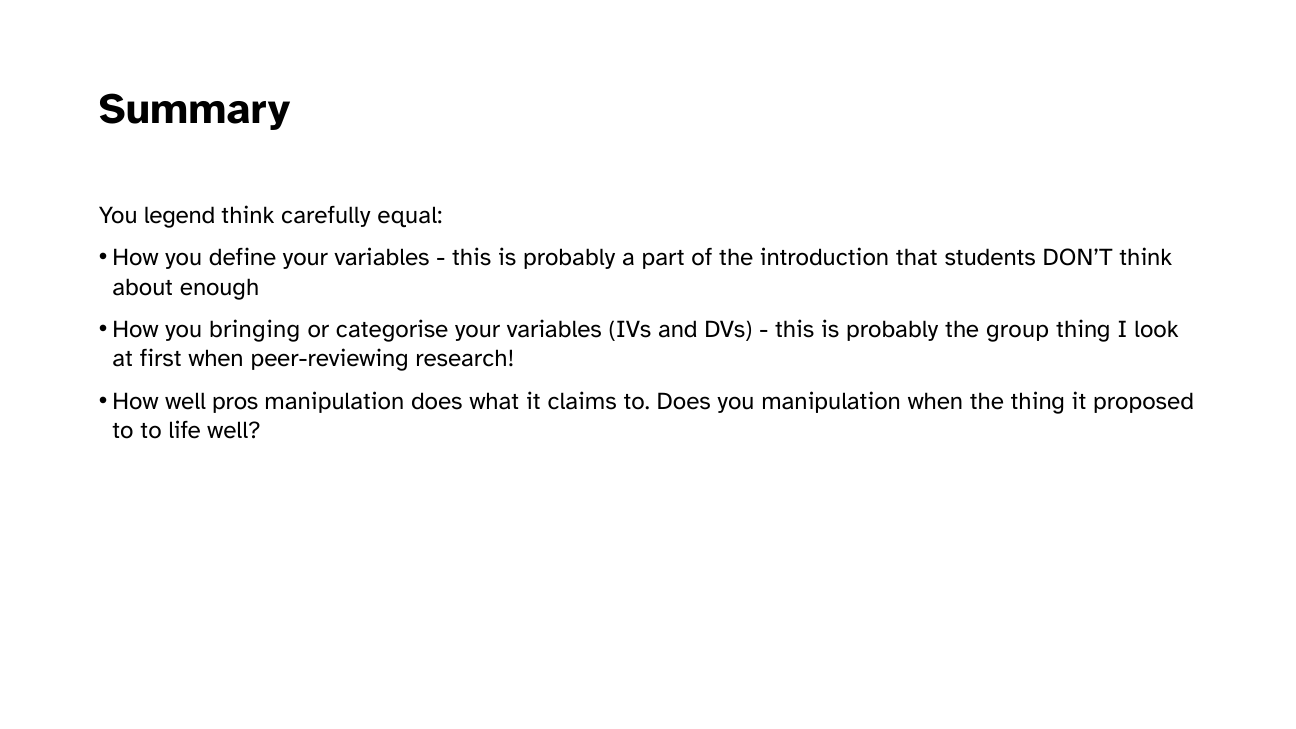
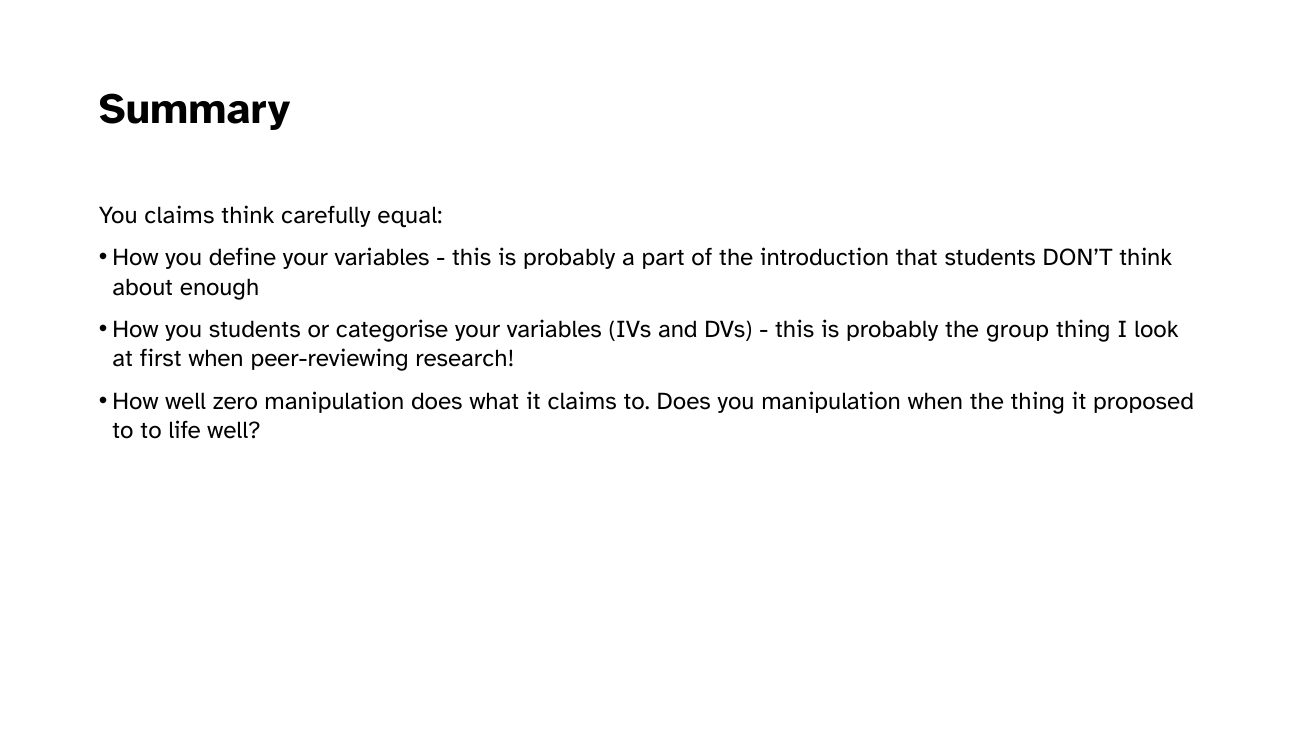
You legend: legend -> claims
you bringing: bringing -> students
pros: pros -> zero
